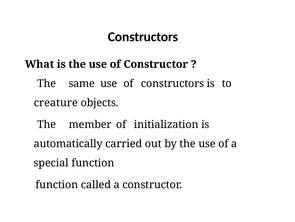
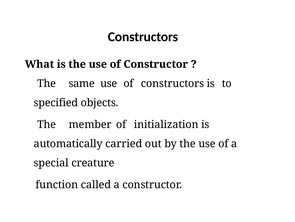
creature: creature -> specified
special function: function -> creature
